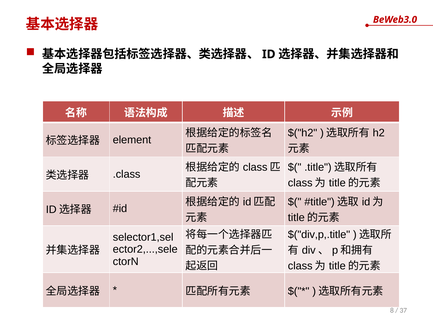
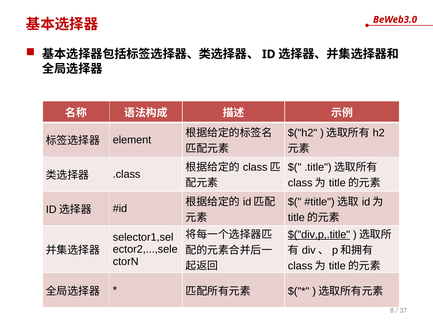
$("div,p,.title underline: none -> present
